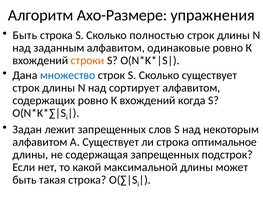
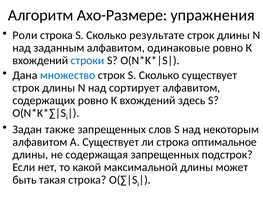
Быть at (25, 35): Быть -> Роли
полностью: полностью -> результате
строки colour: orange -> blue
когда: когда -> здесь
лежит: лежит -> также
